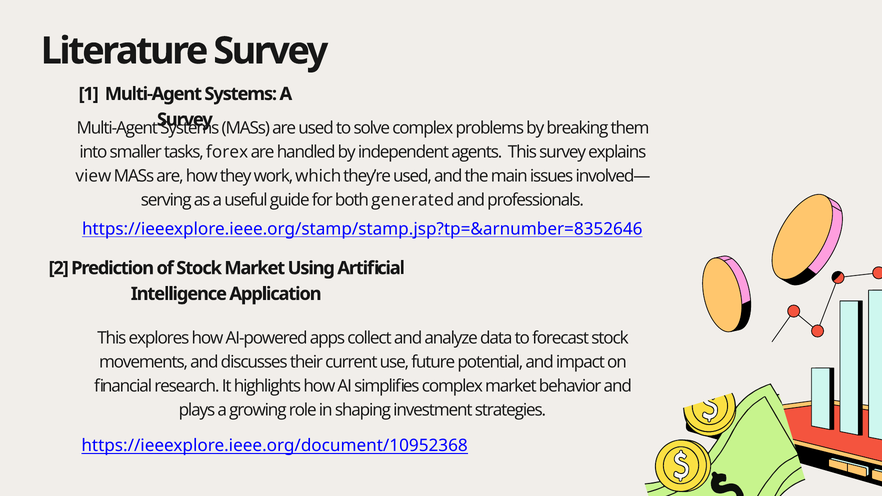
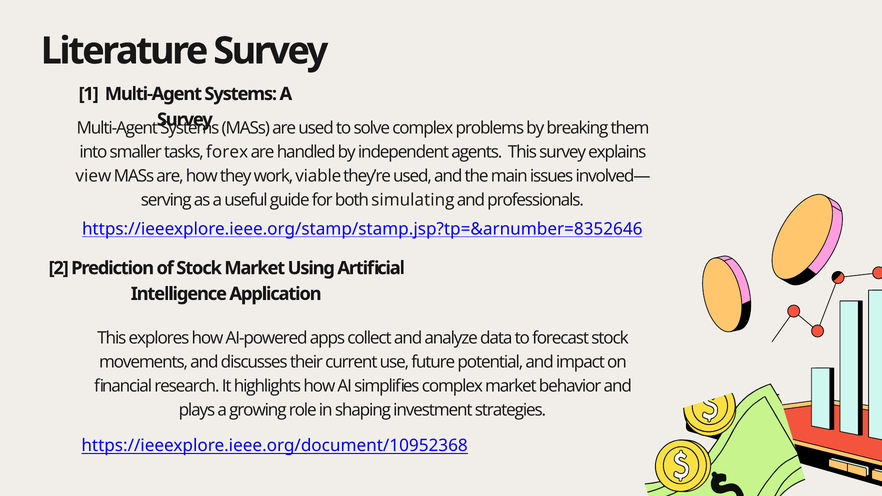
which: which -> viable
generated: generated -> simulating
